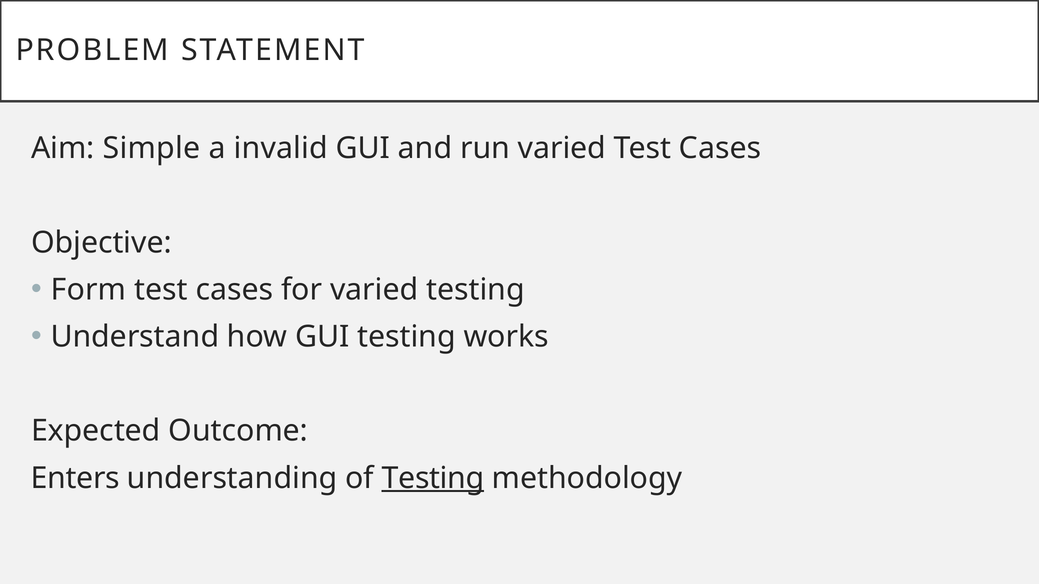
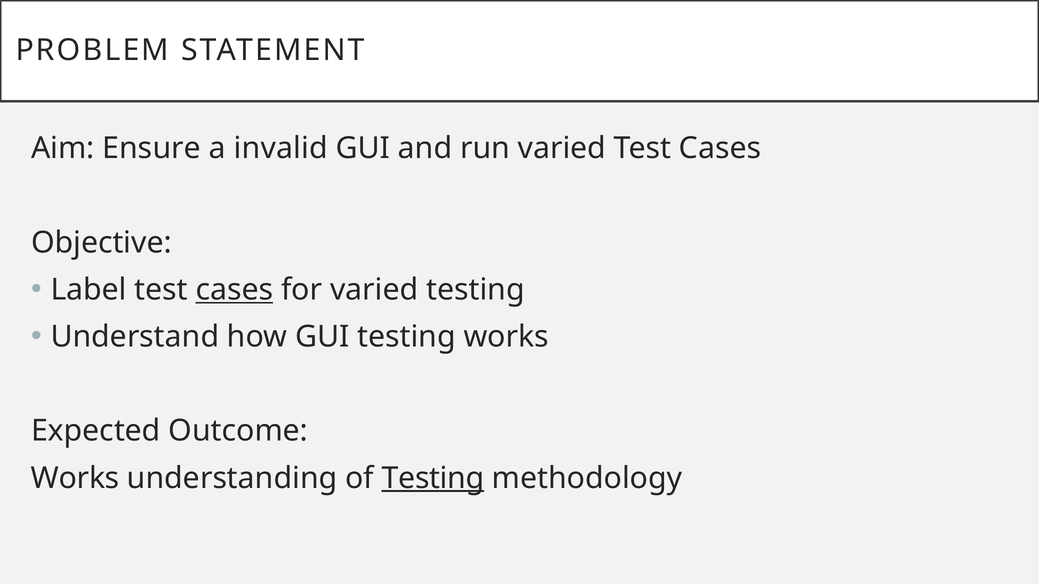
Simple: Simple -> Ensure
Form: Form -> Label
cases at (234, 290) underline: none -> present
Enters at (75, 478): Enters -> Works
